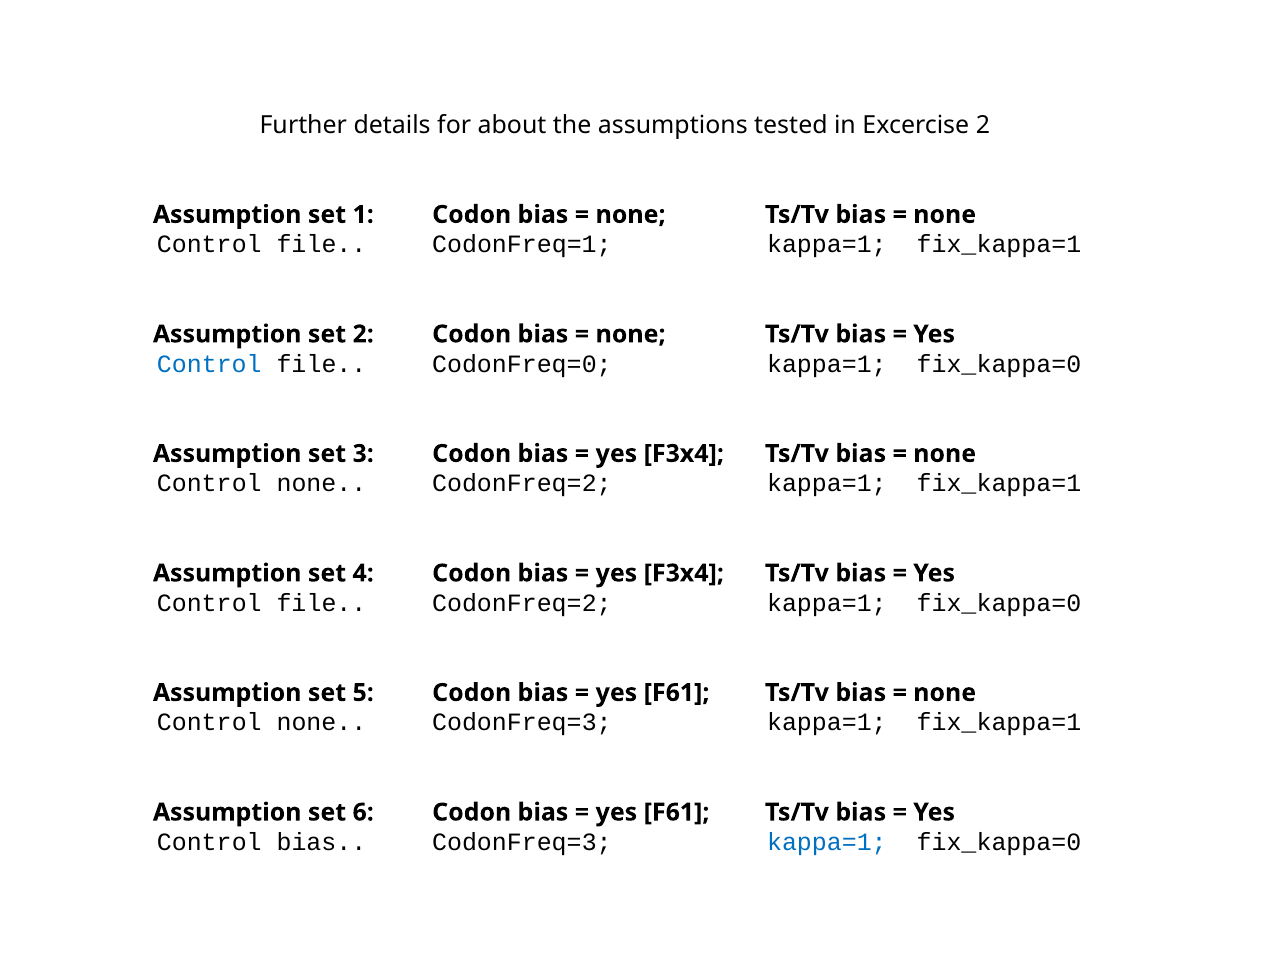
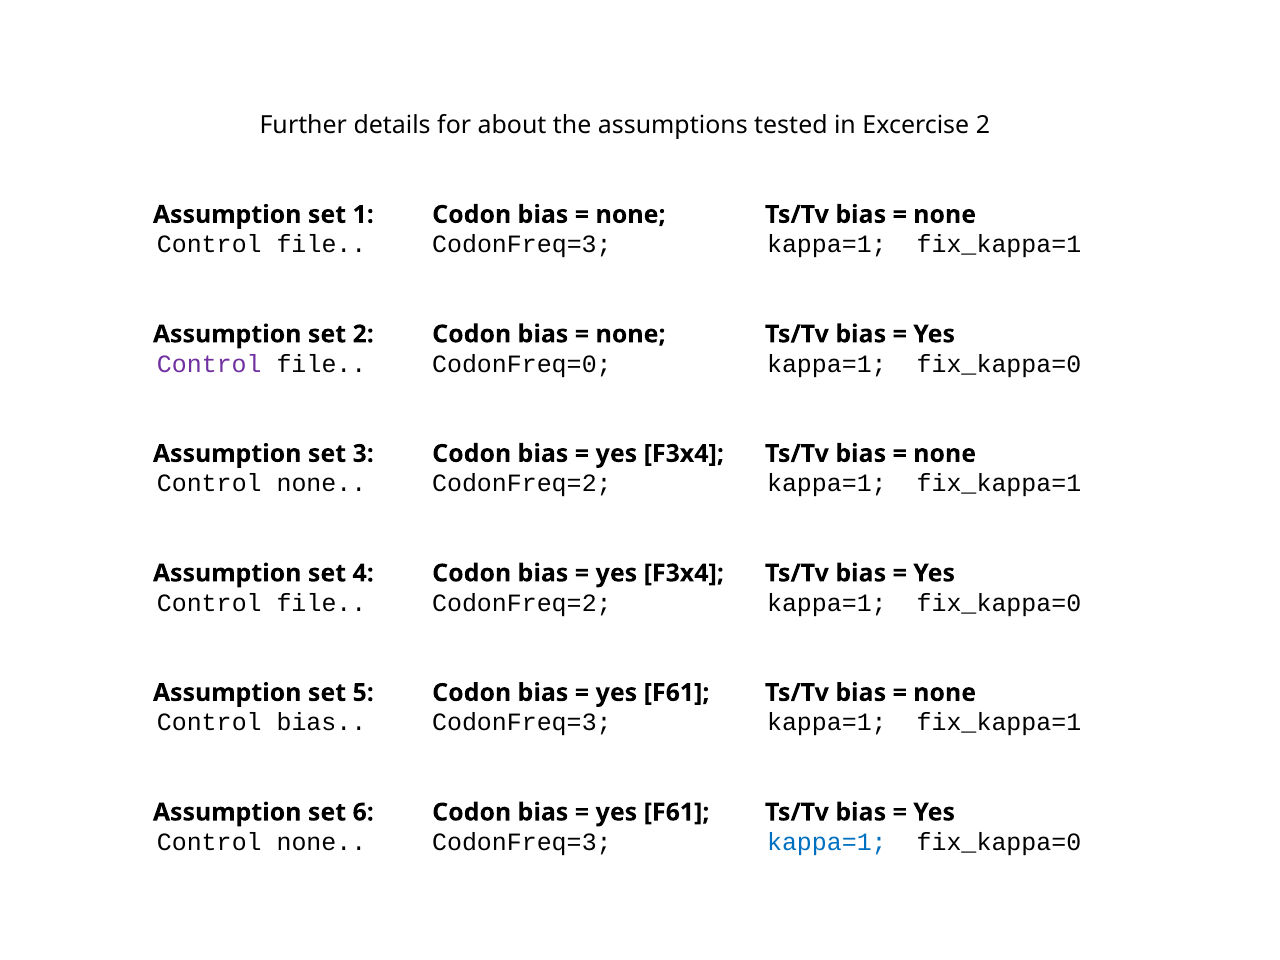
file CodonFreq=1: CodonFreq=1 -> CodonFreq=3
Control at (209, 364) colour: blue -> purple
none at (321, 723): none -> bias
bias at (321, 842): bias -> none
